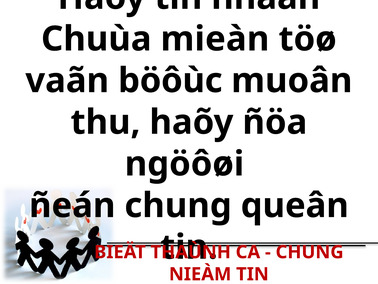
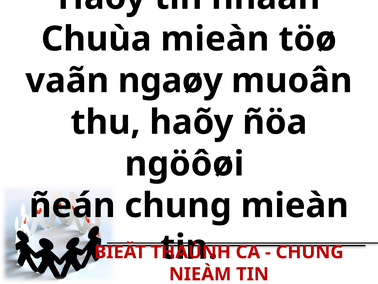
böôùc: böôùc -> ngaøy
chung queân: queân -> mieàn
